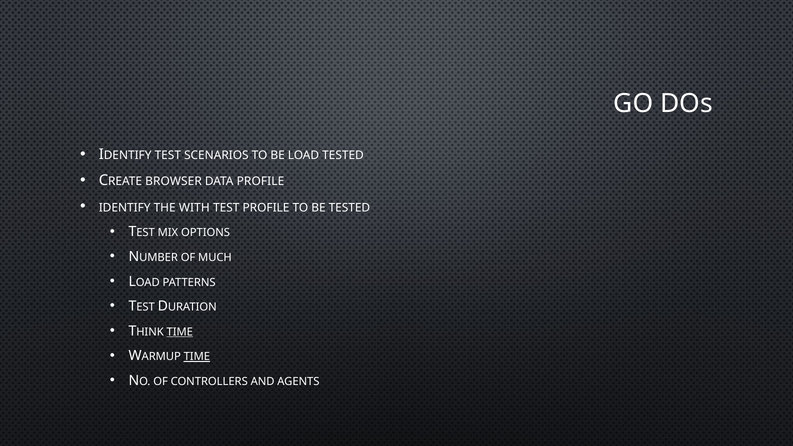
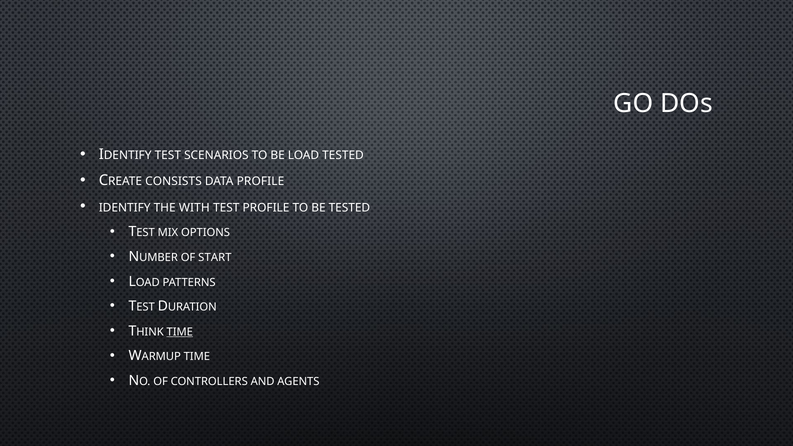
BROWSER: BROWSER -> CONSISTS
MUCH: MUCH -> START
TIME at (197, 357) underline: present -> none
